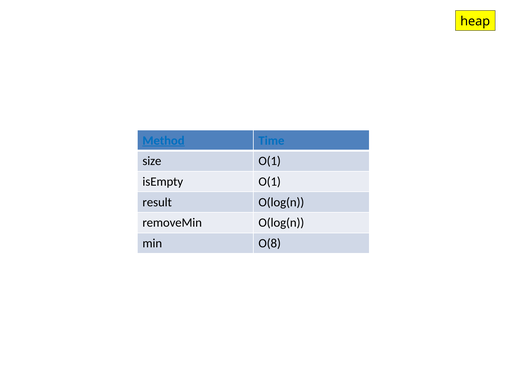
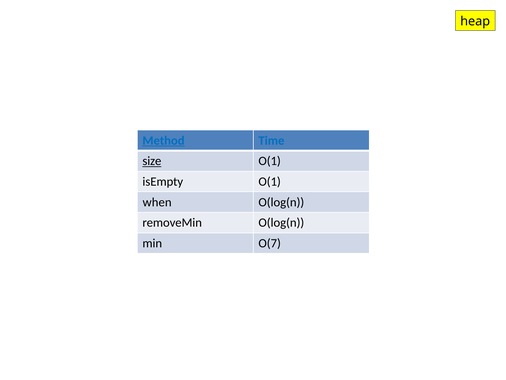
size underline: none -> present
result: result -> when
O(8: O(8 -> O(7
